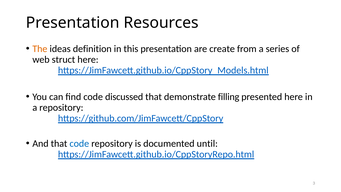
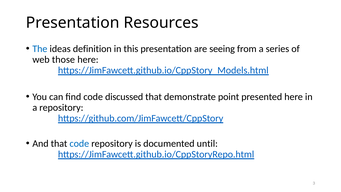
The colour: orange -> blue
create: create -> seeing
struct: struct -> those
filling: filling -> point
